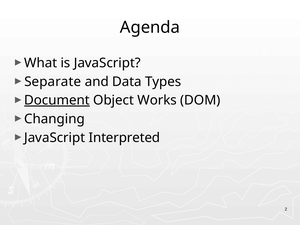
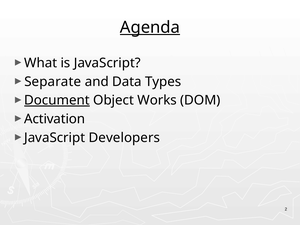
Agenda underline: none -> present
Changing: Changing -> Activation
Interpreted: Interpreted -> Developers
